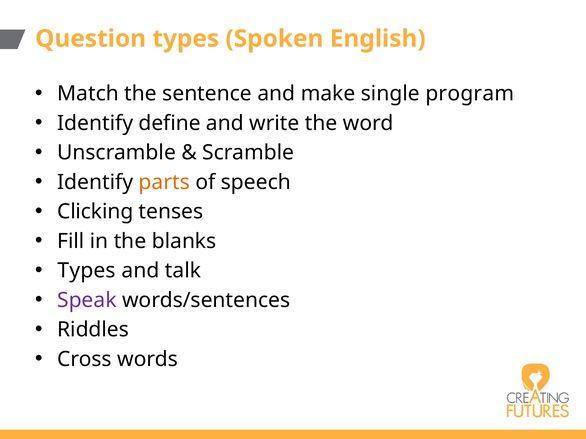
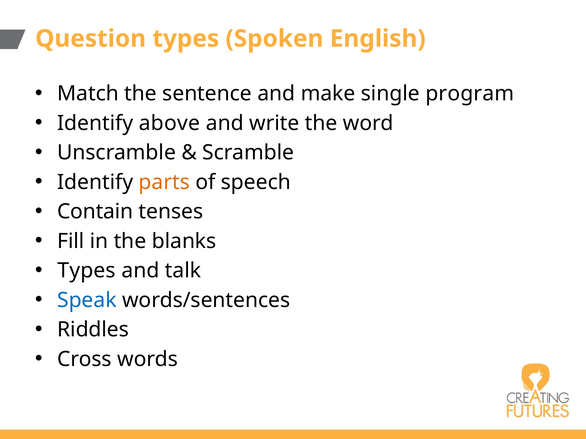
define: define -> above
Clicking: Clicking -> Contain
Speak colour: purple -> blue
